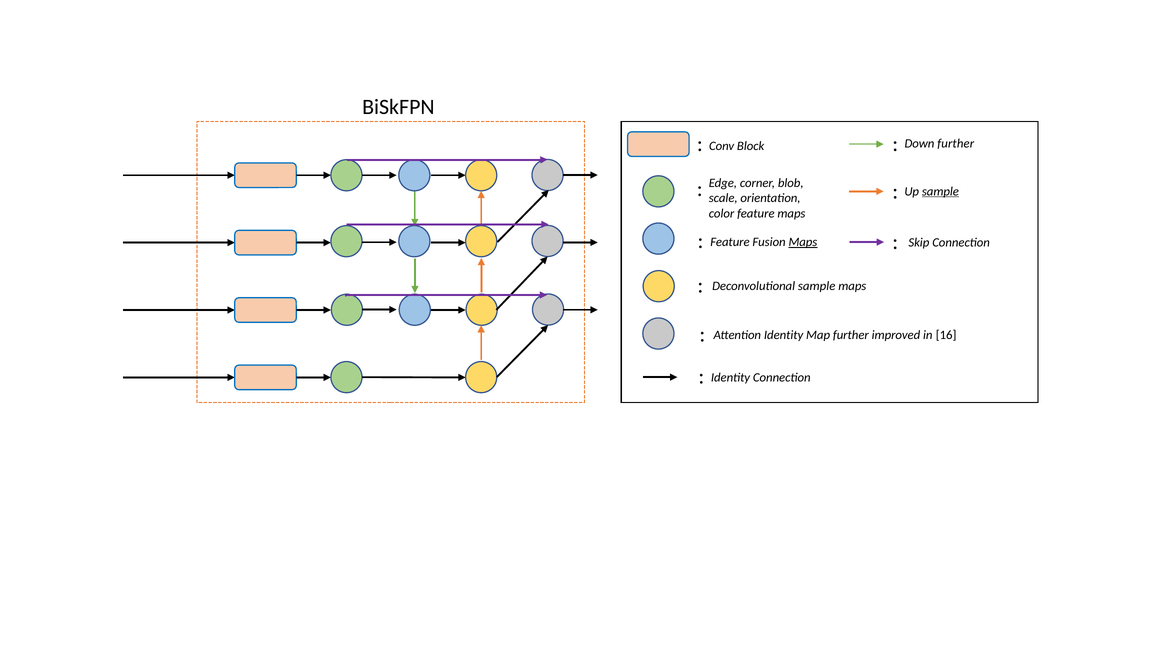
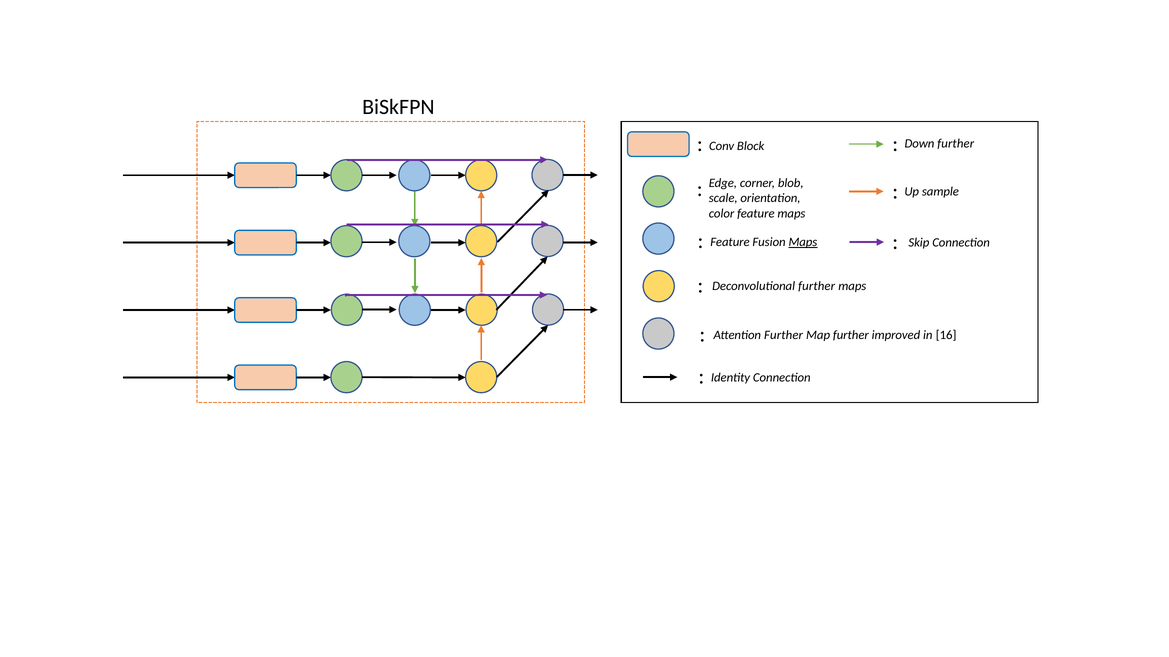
sample at (940, 191) underline: present -> none
Deconvolutional sample: sample -> further
Attention Identity: Identity -> Further
